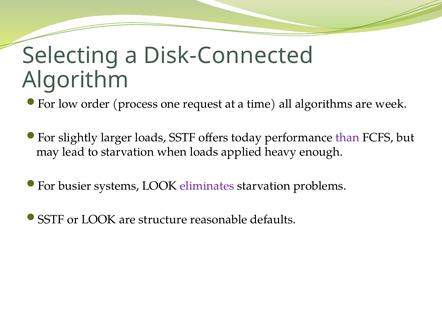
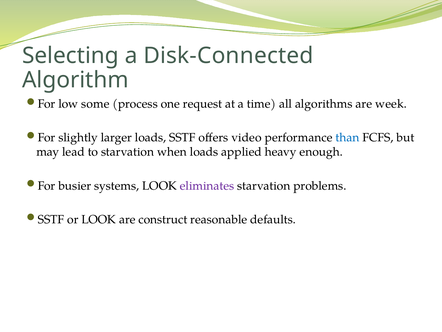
order: order -> some
today: today -> video
than colour: purple -> blue
structure: structure -> construct
